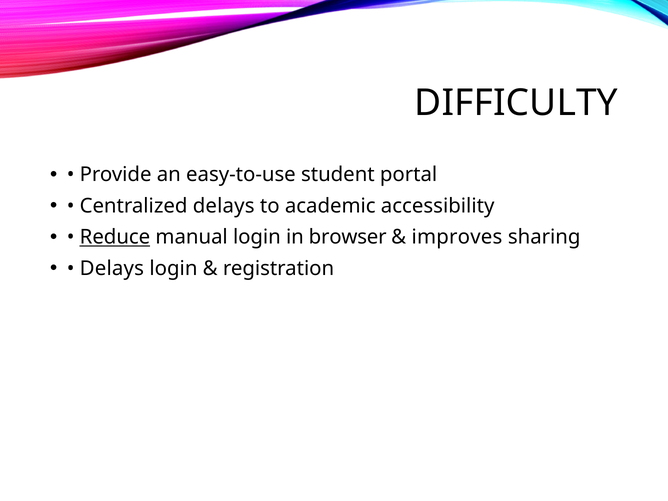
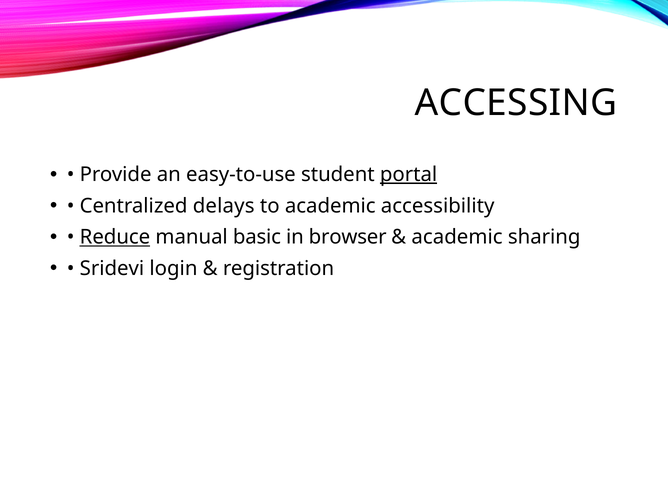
DIFFICULTY: DIFFICULTY -> ACCESSING
portal underline: none -> present
manual login: login -> basic
improves at (457, 237): improves -> academic
Delays at (112, 269): Delays -> Sridevi
